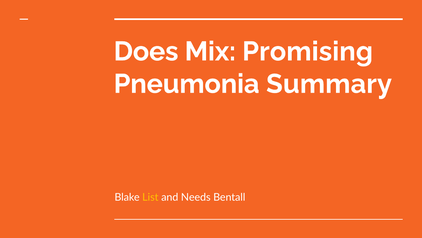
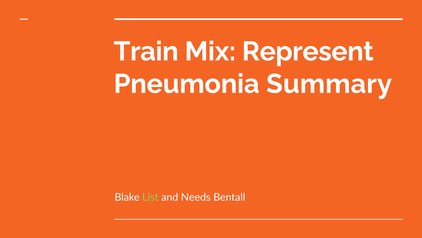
Does: Does -> Train
Promising: Promising -> Represent
List colour: yellow -> light green
